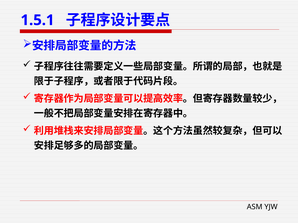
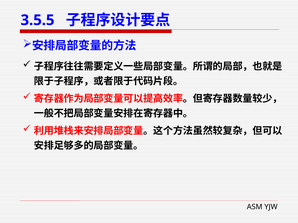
1.5.1: 1.5.1 -> 3.5.5
